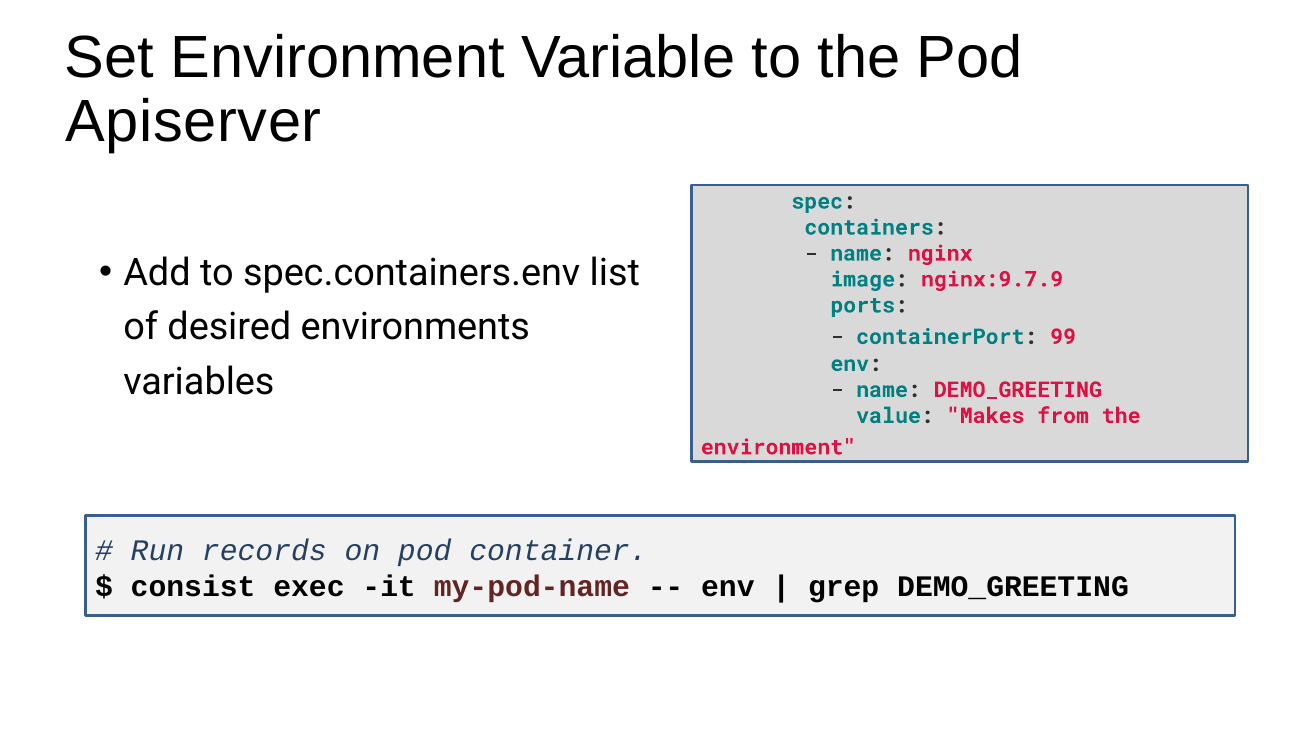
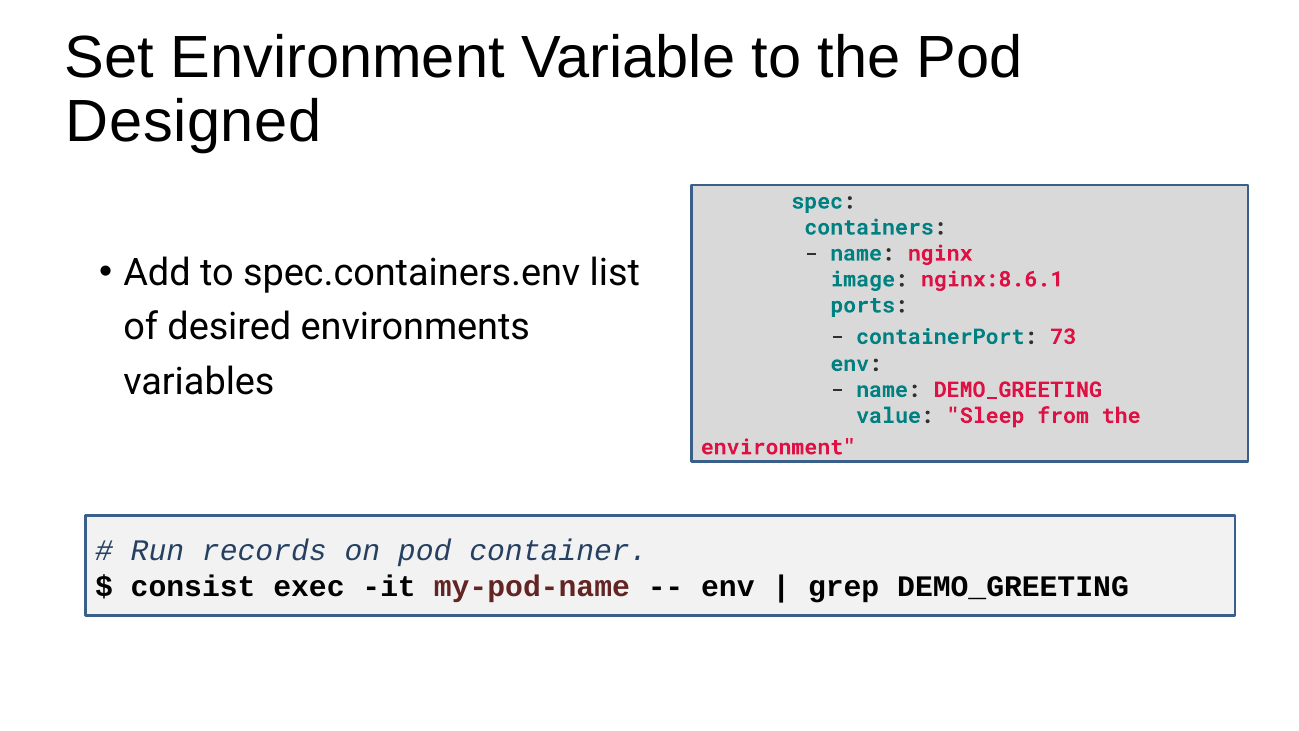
Apiserver: Apiserver -> Designed
nginx:9.7.9: nginx:9.7.9 -> nginx:8.6.1
99: 99 -> 73
Makes: Makes -> Sleep
